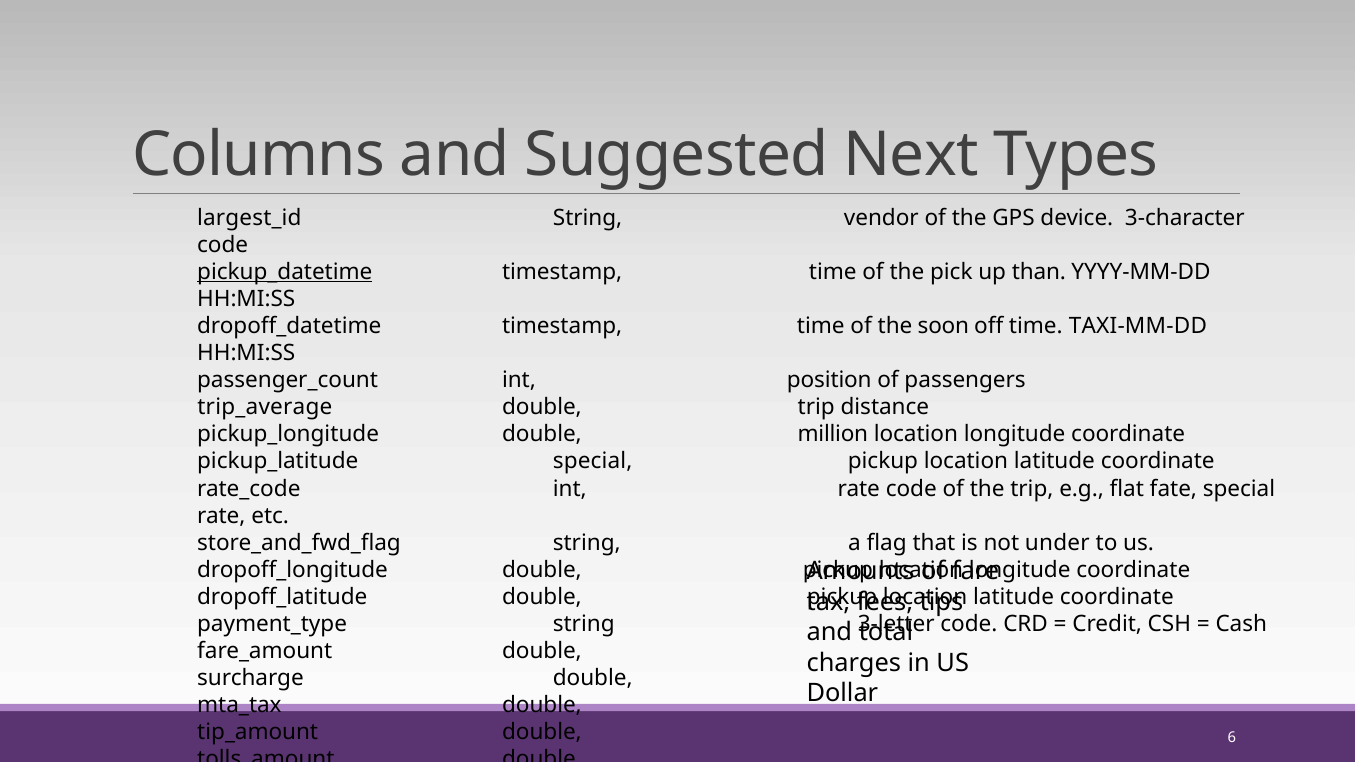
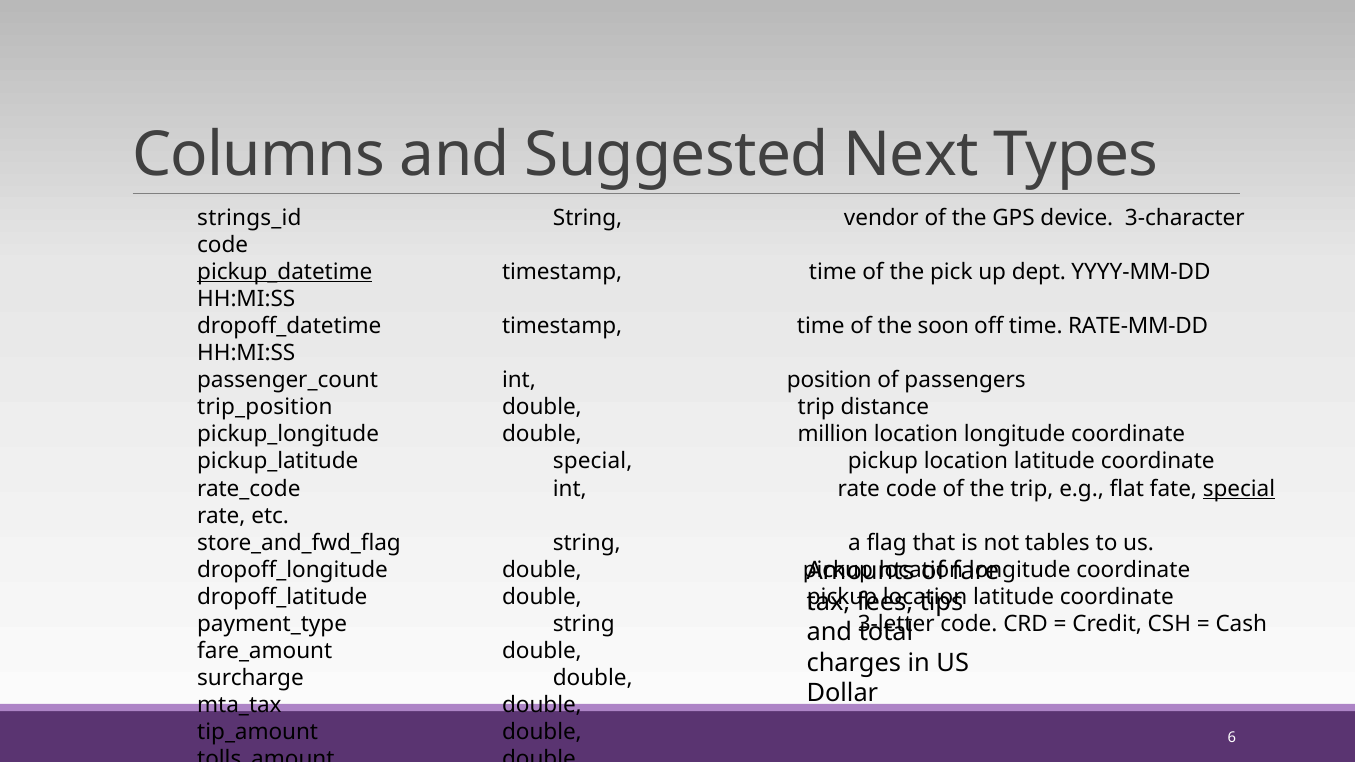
largest_id: largest_id -> strings_id
than: than -> dept
TAXI-MM-DD: TAXI-MM-DD -> RATE-MM-DD
trip_average: trip_average -> trip_position
special at (1239, 489) underline: none -> present
under: under -> tables
